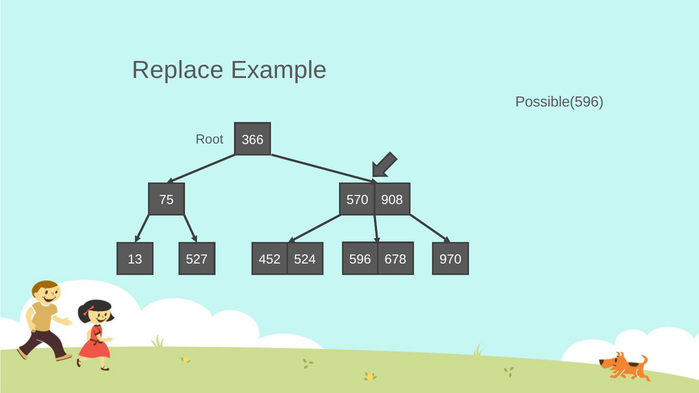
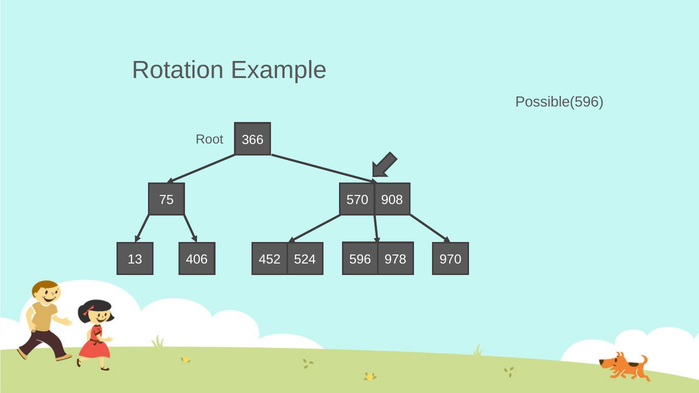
Replace: Replace -> Rotation
678: 678 -> 978
527: 527 -> 406
